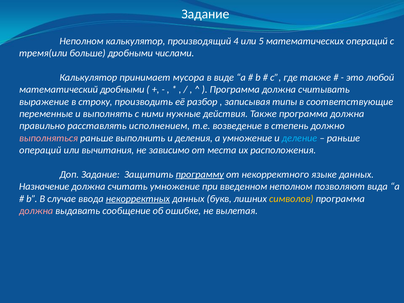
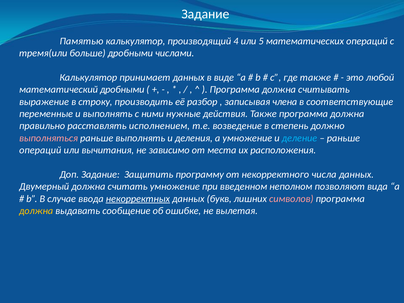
Неполном at (81, 41): Неполном -> Памятью
принимает мусора: мусора -> данных
типы: типы -> члена
раньше выполнить: выполнить -> выполнять
программу underline: present -> none
языке: языке -> числа
Назначение: Назначение -> Двумерный
символов colour: yellow -> pink
должна at (36, 211) colour: pink -> yellow
